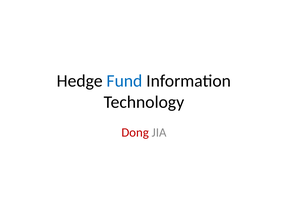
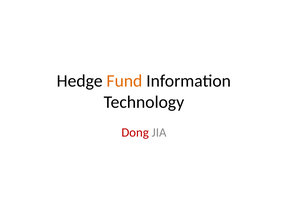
Fund colour: blue -> orange
